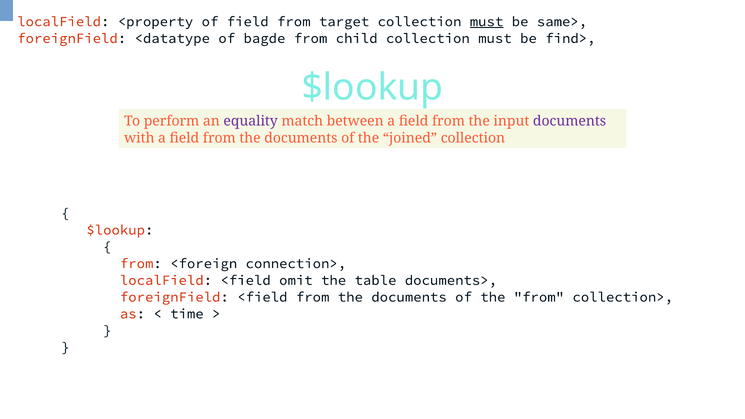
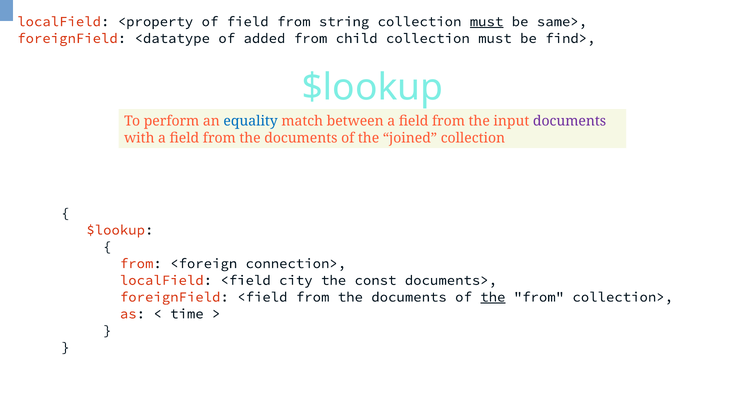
target: target -> string
bagde: bagde -> added
equality colour: purple -> blue
omit: omit -> city
table: table -> const
the at (493, 297) underline: none -> present
